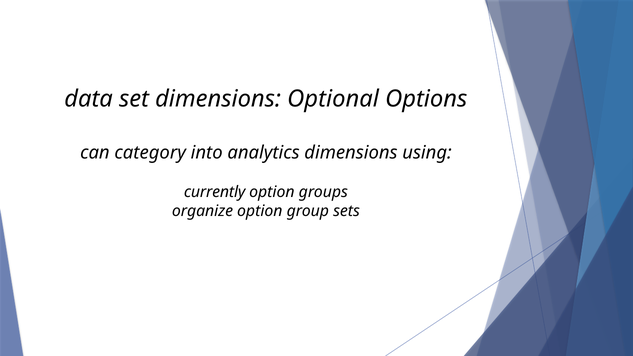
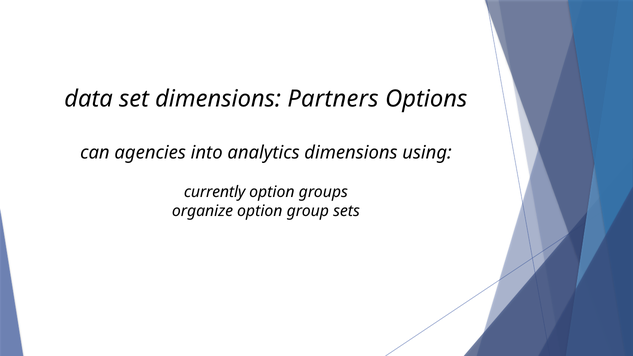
Optional: Optional -> Partners
category: category -> agencies
